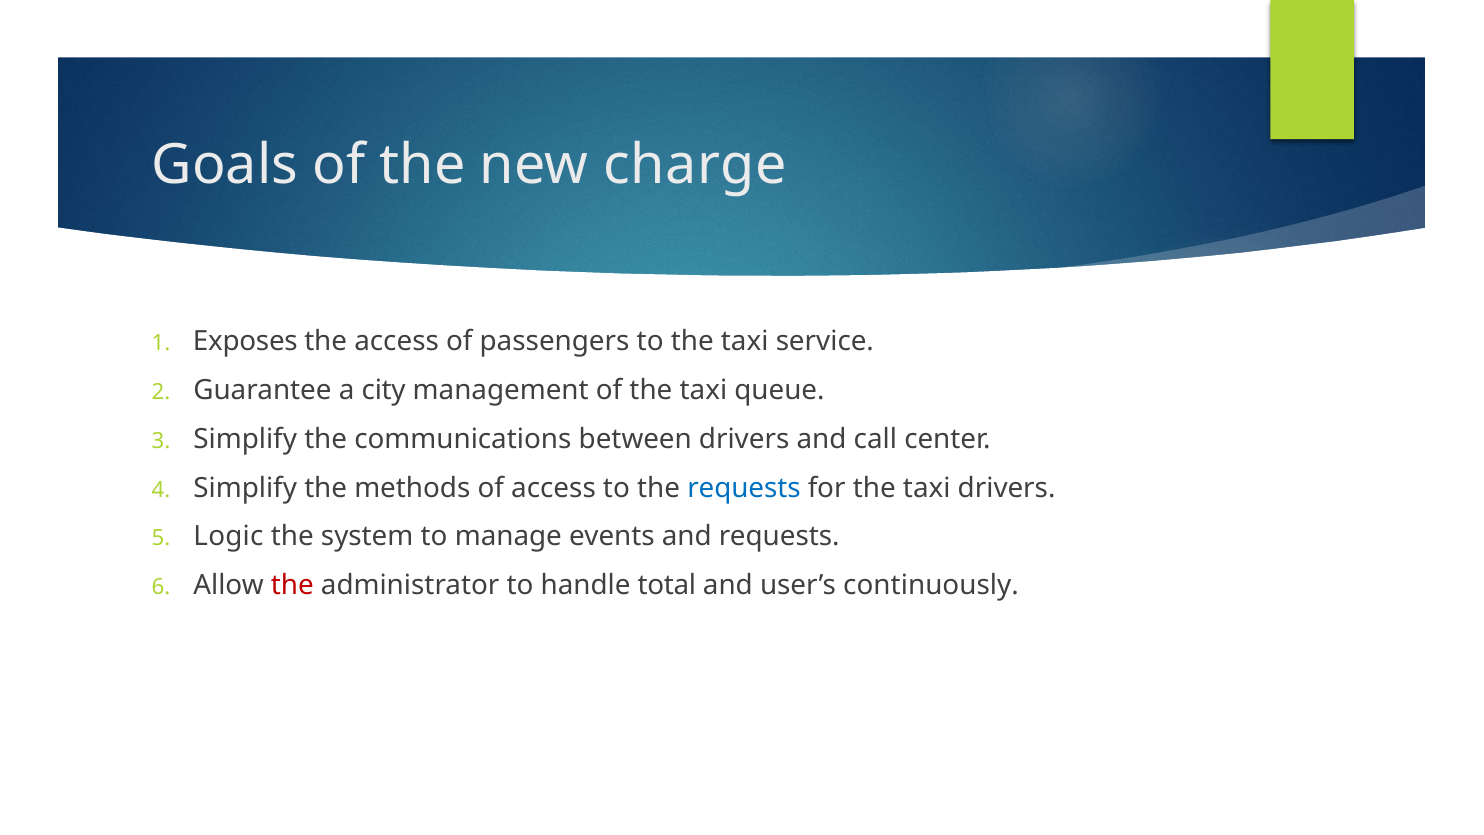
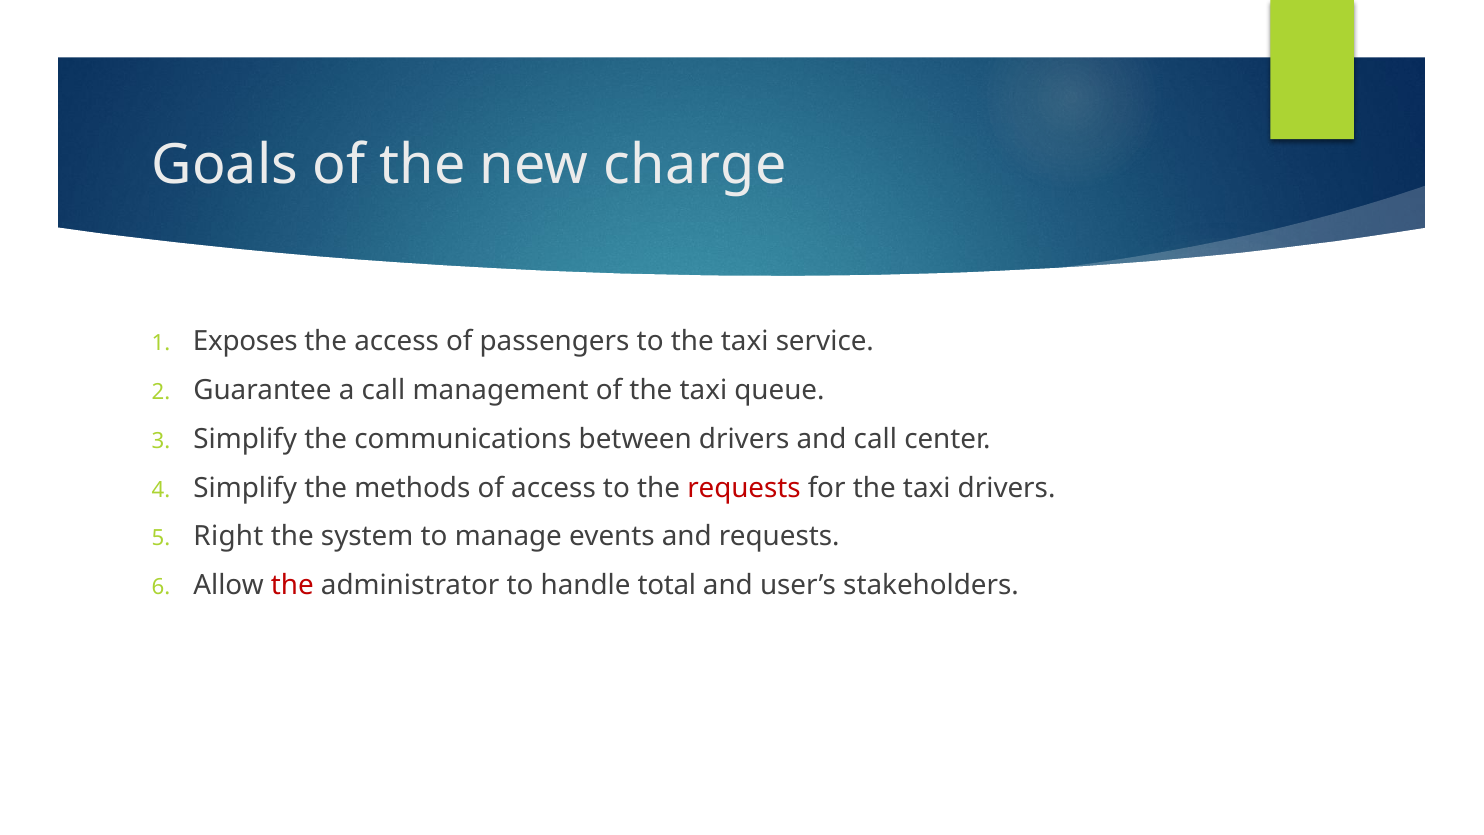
a city: city -> call
requests at (744, 488) colour: blue -> red
Logic: Logic -> Right
continuously: continuously -> stakeholders
